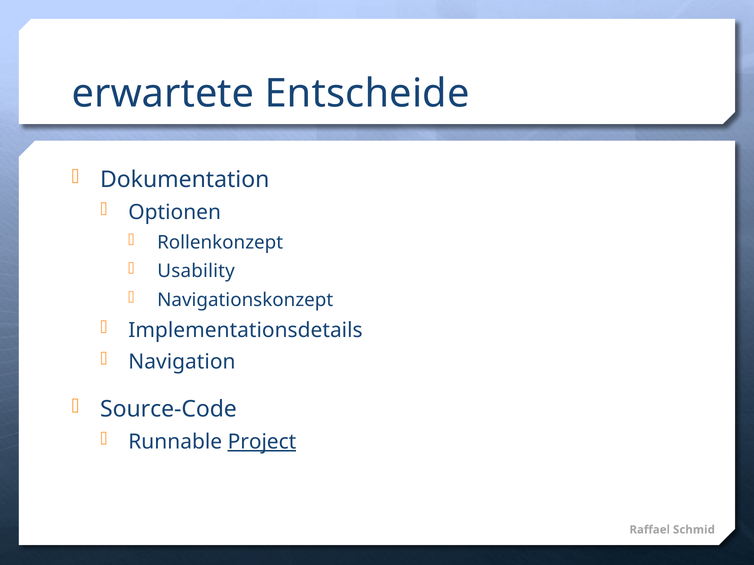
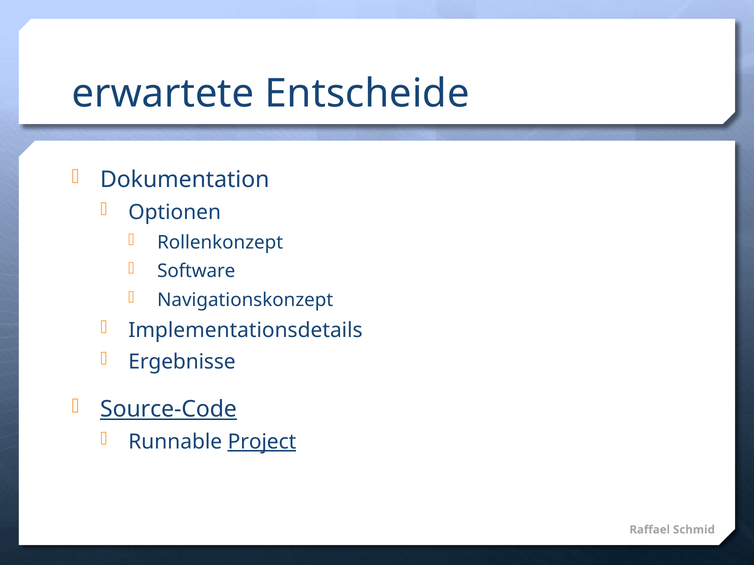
Usability: Usability -> Software
Navigation: Navigation -> Ergebnisse
Source-Code underline: none -> present
